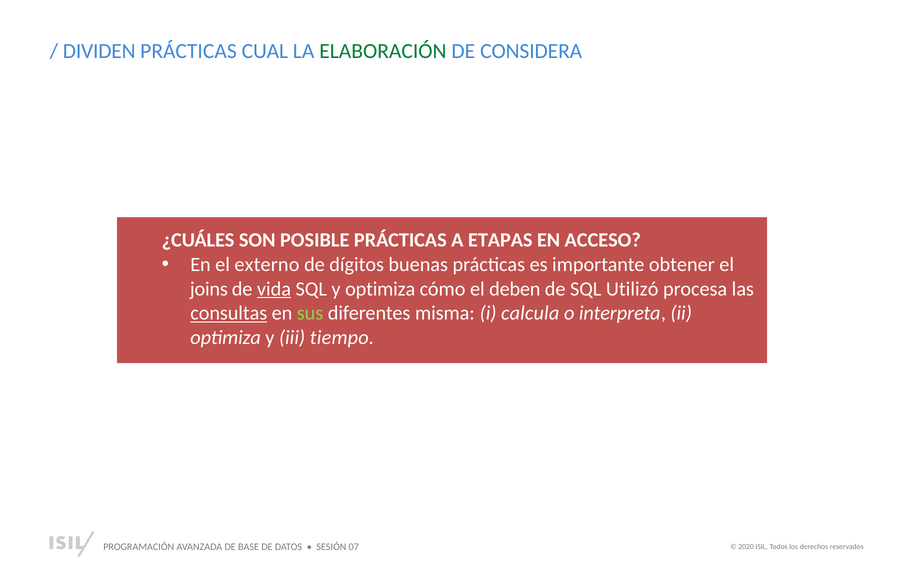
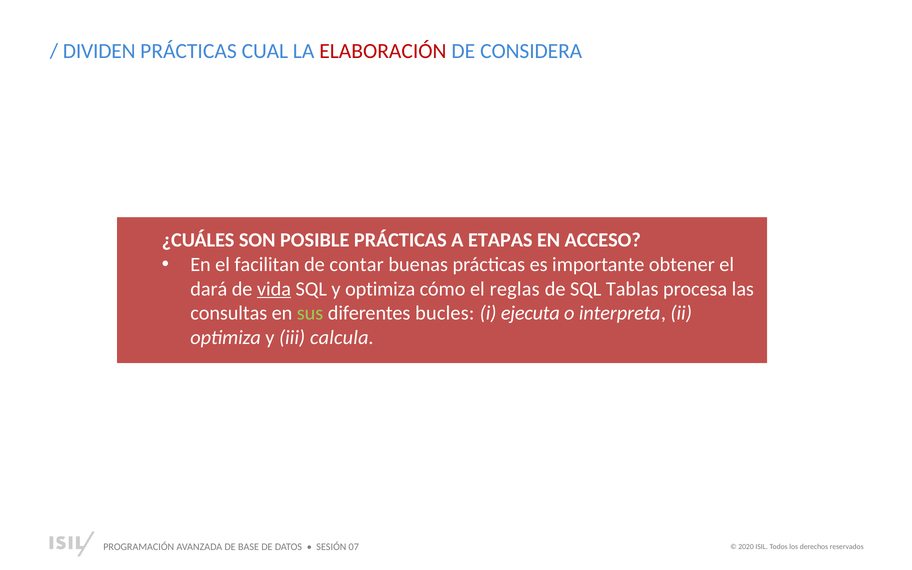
ELABORACIÓN colour: green -> red
externo: externo -> facilitan
dígitos: dígitos -> contar
joins: joins -> dará
deben: deben -> reglas
Utilizó: Utilizó -> Tablas
consultas underline: present -> none
misma: misma -> bucles
calcula: calcula -> ejecuta
tiempo: tiempo -> calcula
